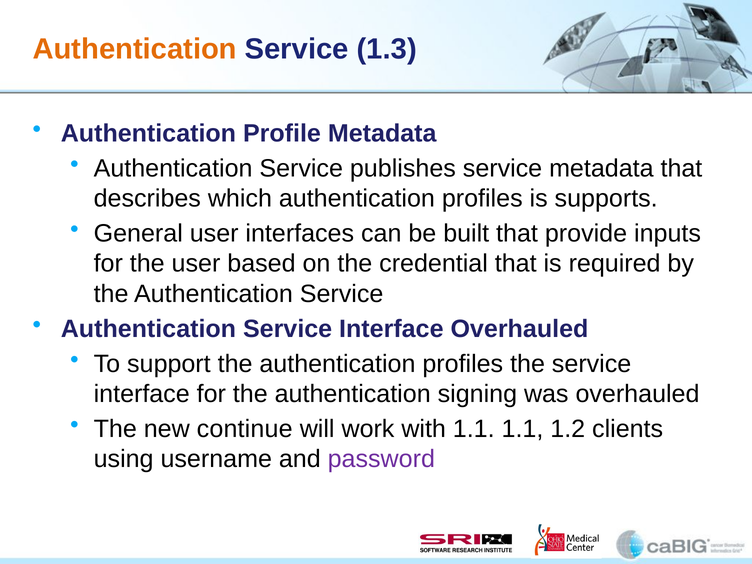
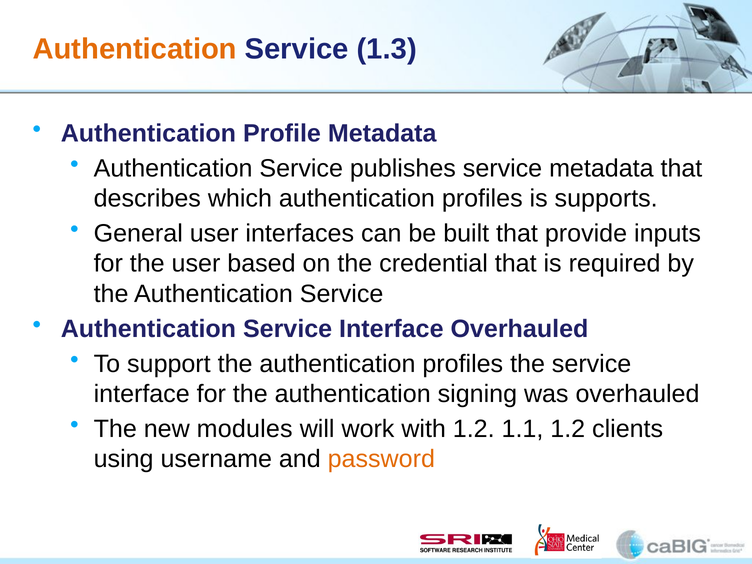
continue: continue -> modules
with 1.1: 1.1 -> 1.2
password colour: purple -> orange
